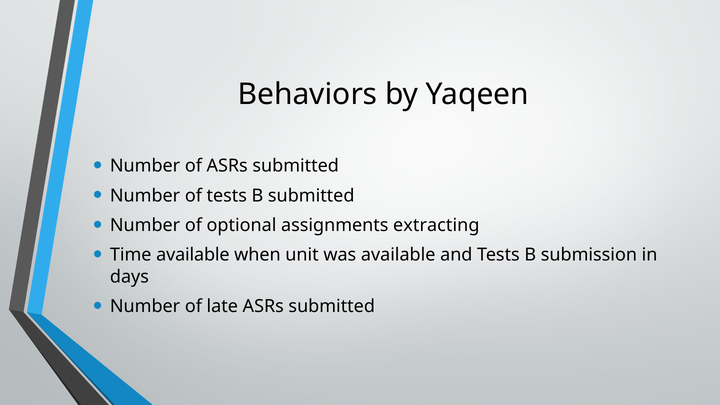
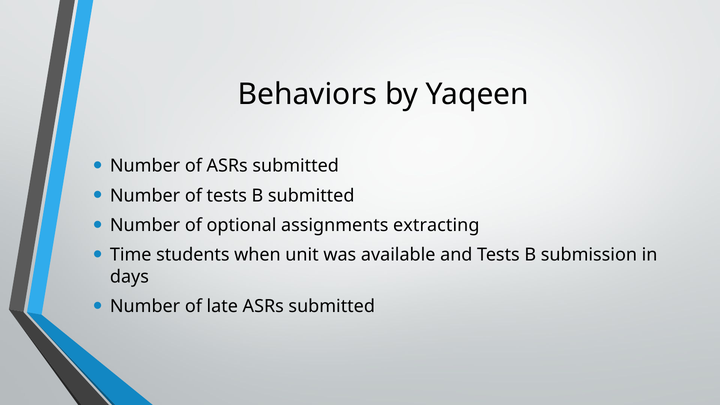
Time available: available -> students
